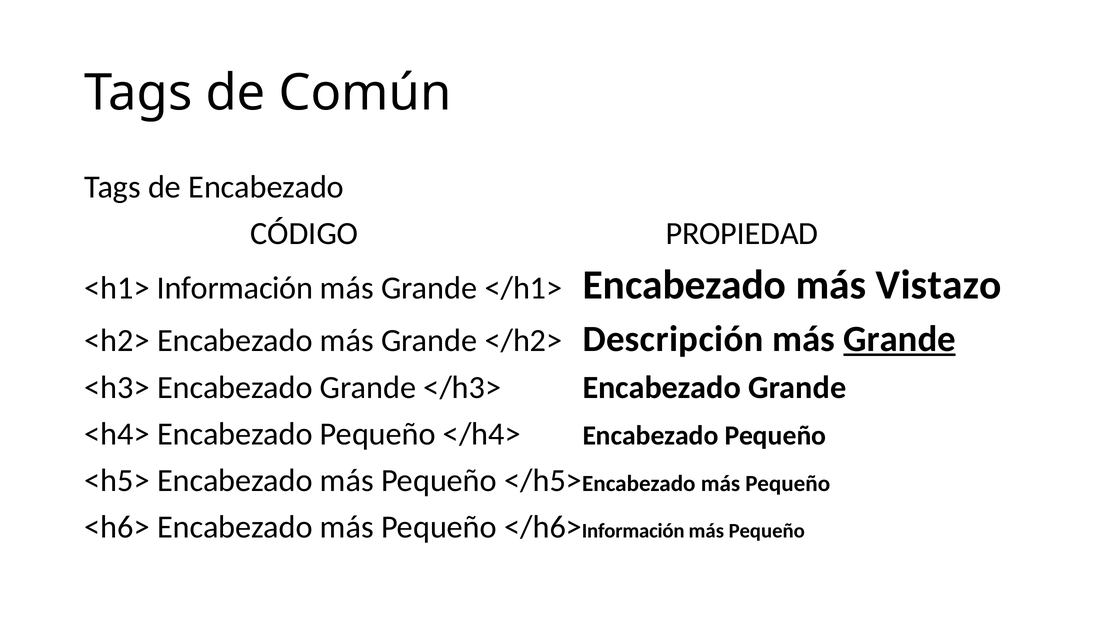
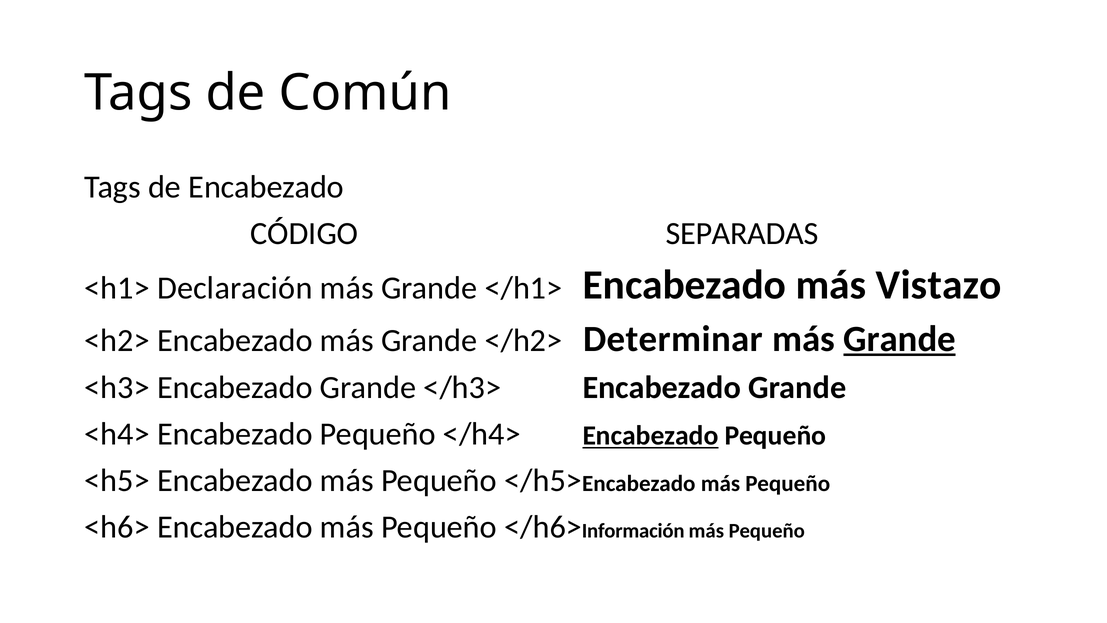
PROPIEDAD: PROPIEDAD -> SEPARADAS
<h1> Información: Información -> Declaración
Descripción: Descripción -> Determinar
Encabezado at (651, 435) underline: none -> present
